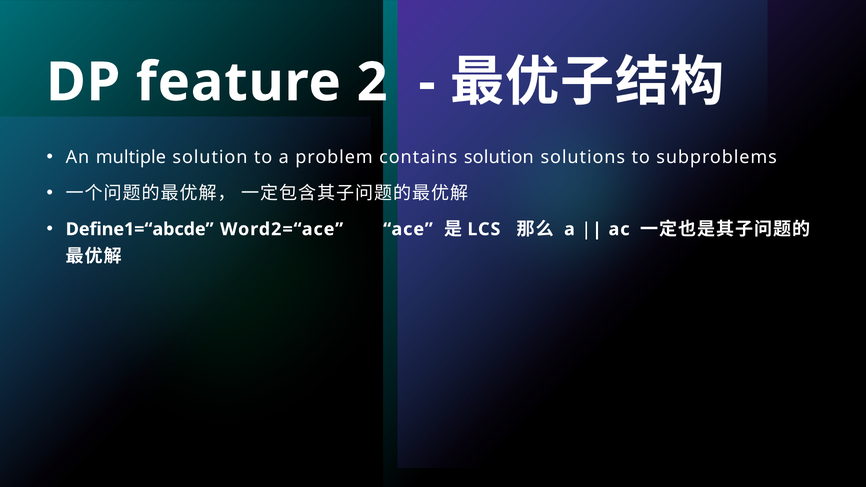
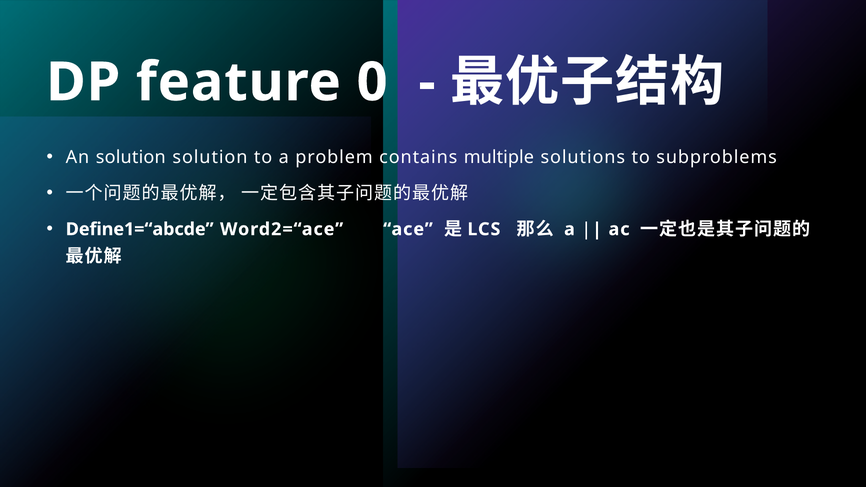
2: 2 -> 0
An multiple: multiple -> solution
contains solution: solution -> multiple
